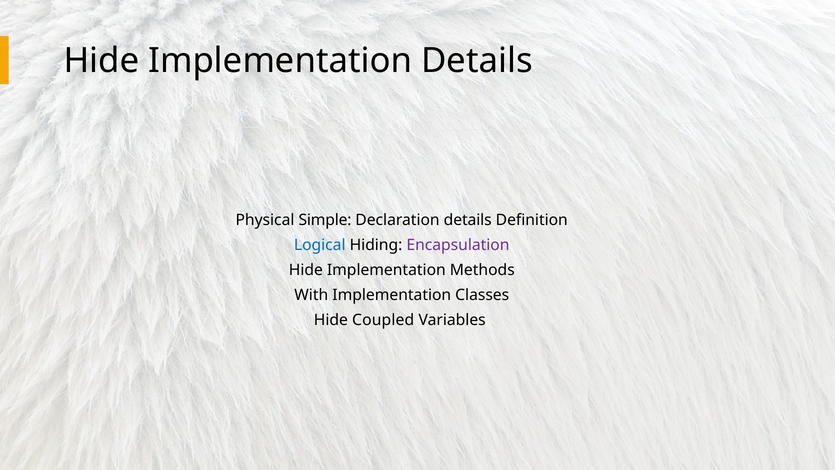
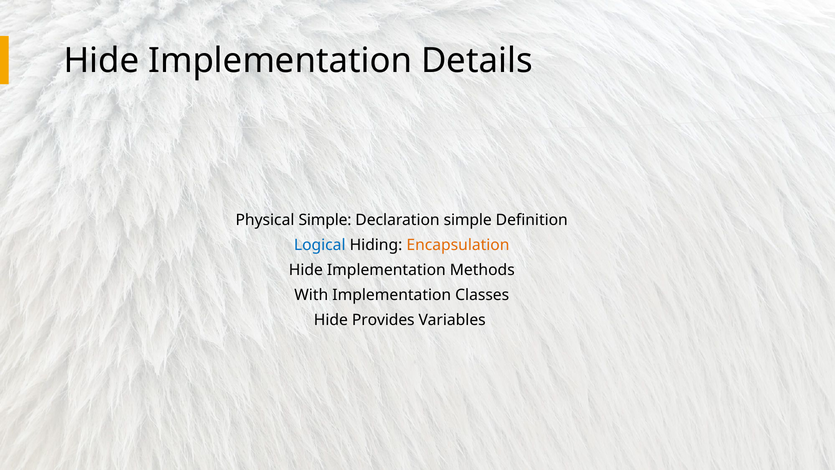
Declaration details: details -> simple
Encapsulation colour: purple -> orange
Coupled: Coupled -> Provides
